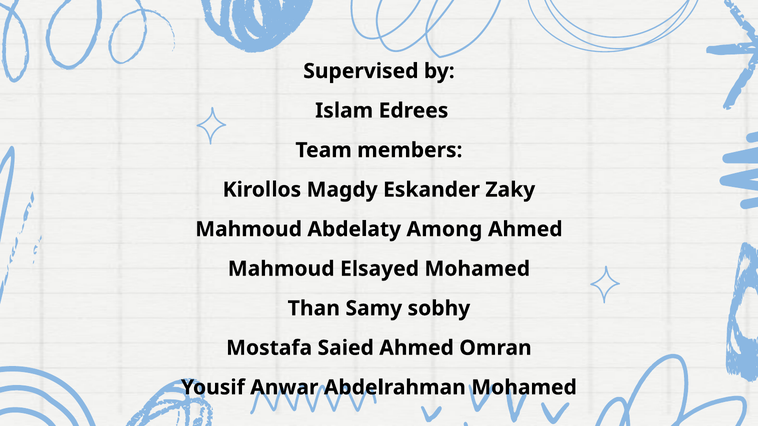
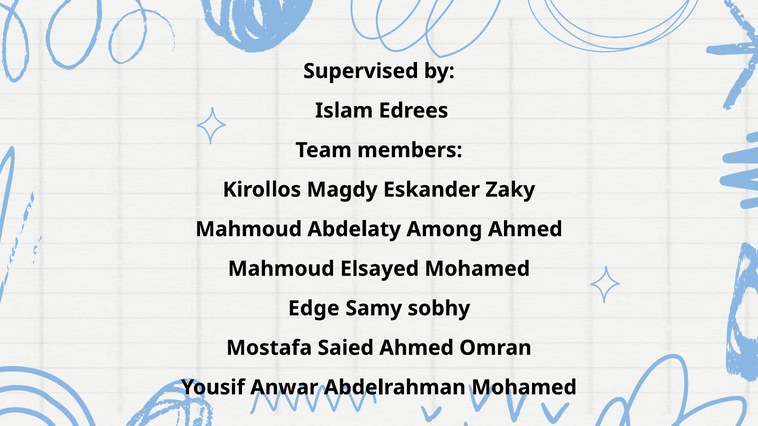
Than: Than -> Edge
